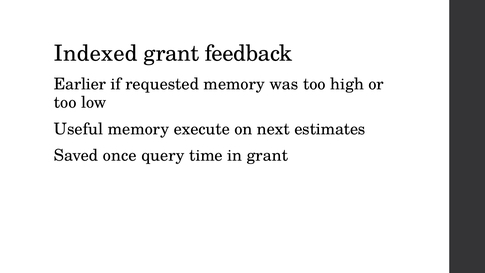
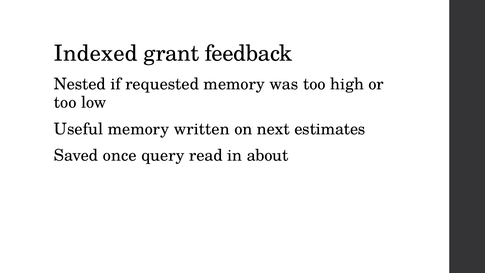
Earlier: Earlier -> Nested
execute: execute -> written
time: time -> read
in grant: grant -> about
